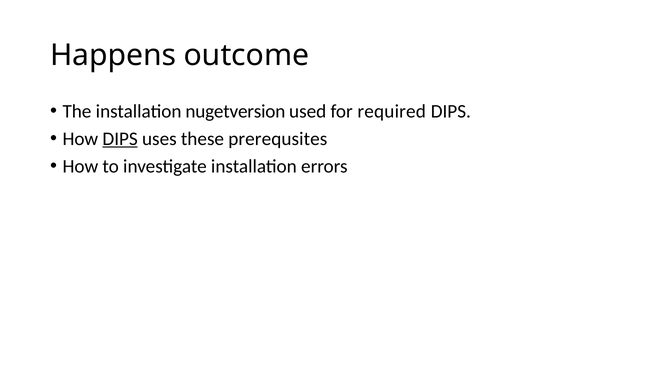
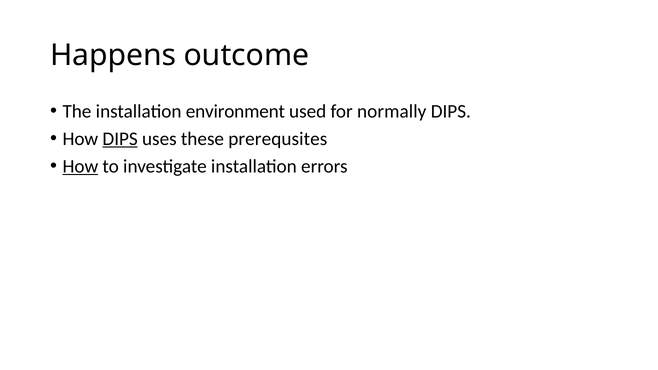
nugetversion: nugetversion -> environment
required: required -> normally
How at (80, 166) underline: none -> present
